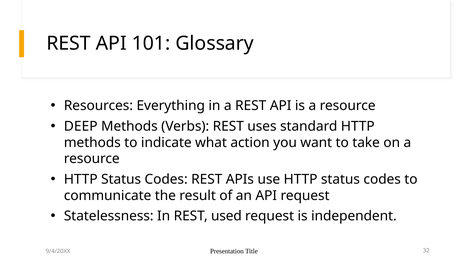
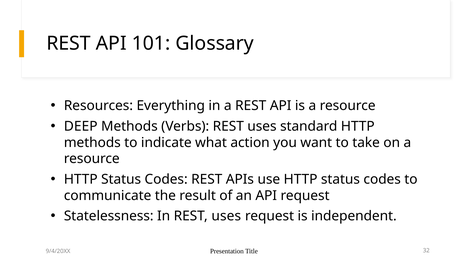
In REST used: used -> uses
